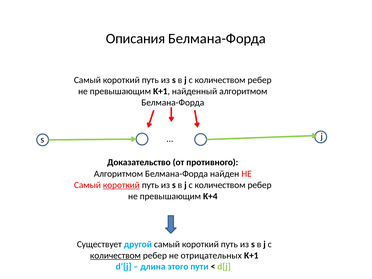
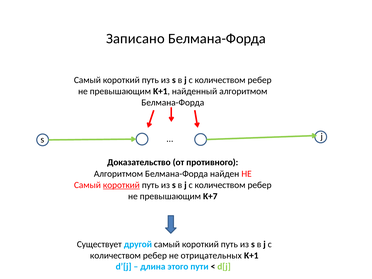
Описания: Описания -> Записано
K+4: K+4 -> K+7
количеством at (115, 255) underline: present -> none
